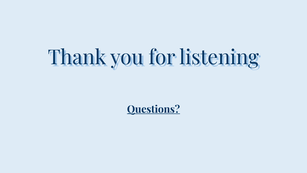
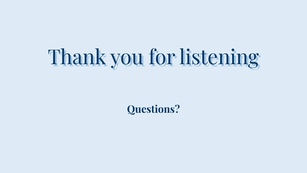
Questions underline: present -> none
